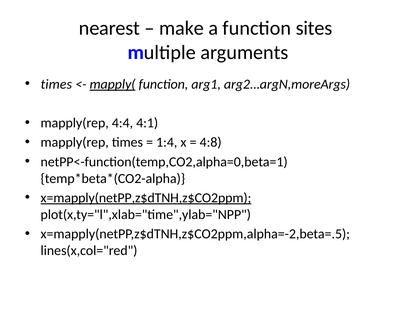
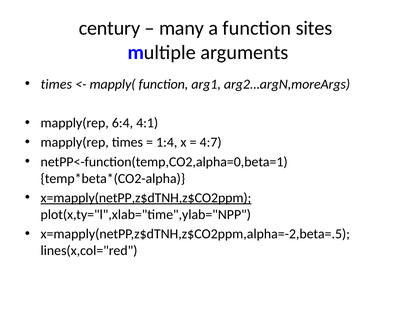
nearest: nearest -> century
make: make -> many
mapply( underline: present -> none
4:4: 4:4 -> 6:4
4:8: 4:8 -> 4:7
